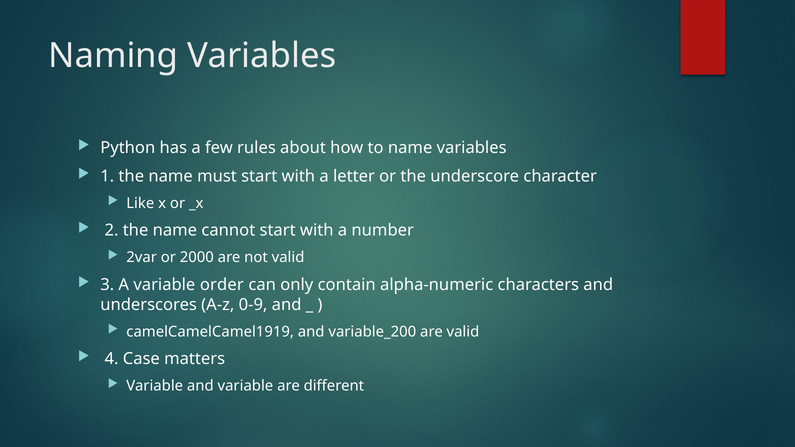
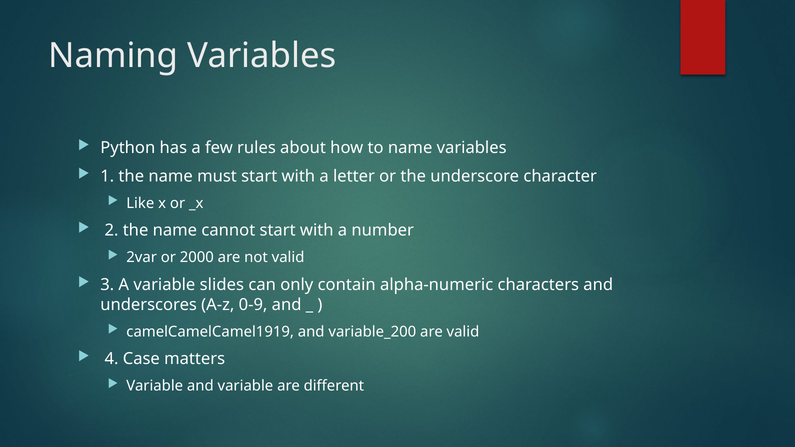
order: order -> slides
